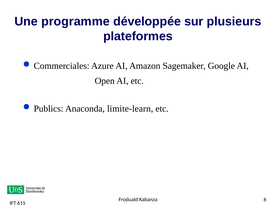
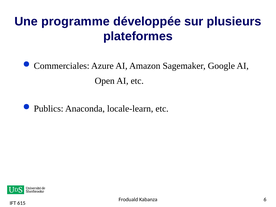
limite-learn: limite-learn -> locale-learn
